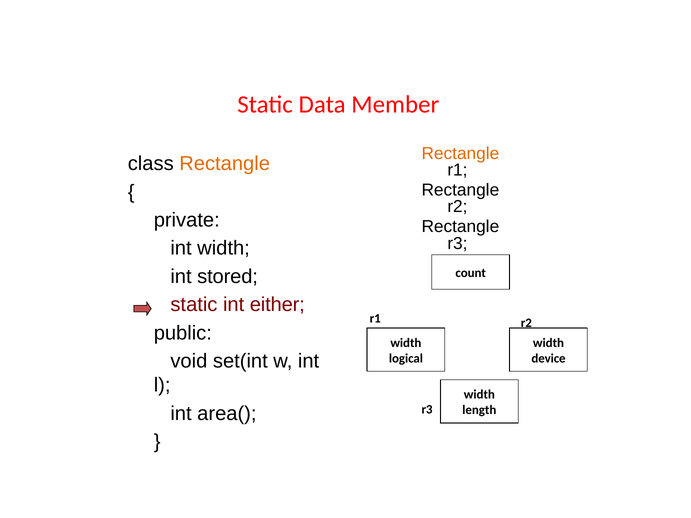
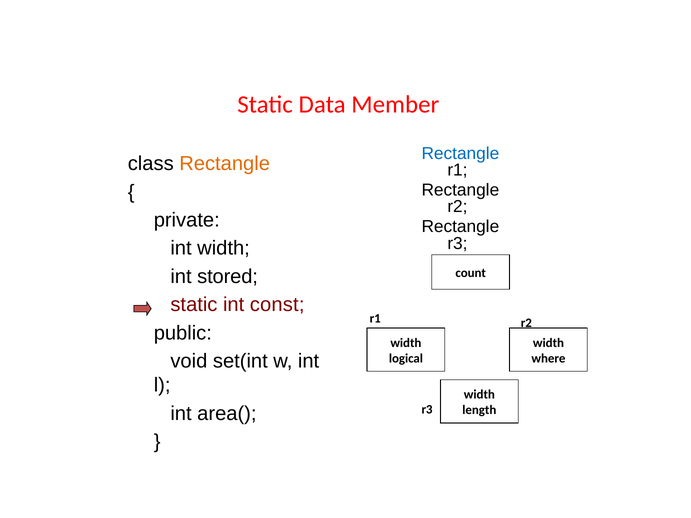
Rectangle at (460, 154) colour: orange -> blue
either: either -> const
device: device -> where
